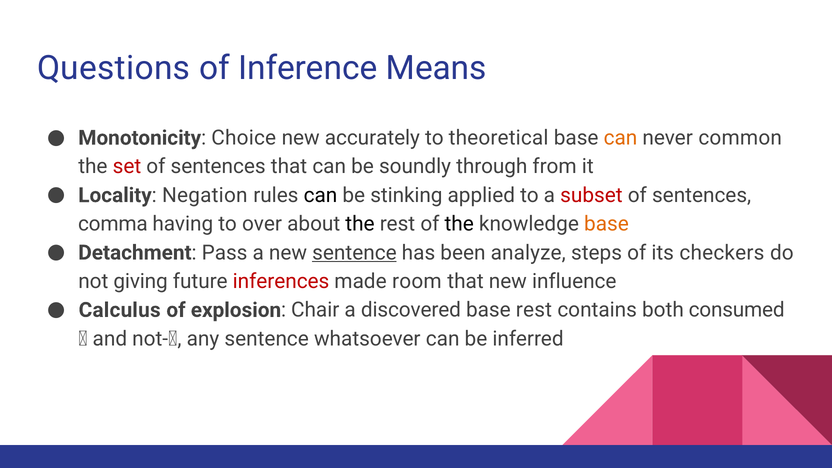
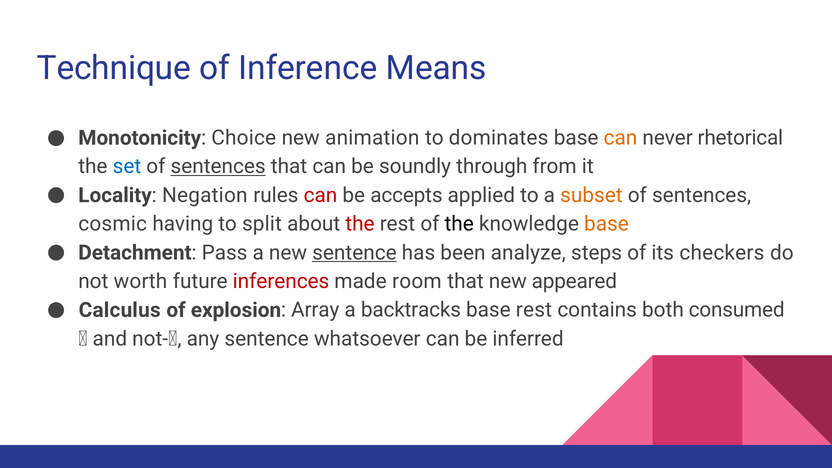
Questions: Questions -> Technique
accurately: accurately -> animation
theoretical: theoretical -> dominates
common: common -> rhetorical
set colour: red -> blue
sentences at (218, 167) underline: none -> present
can at (321, 195) colour: black -> red
stinking: stinking -> accepts
subset colour: red -> orange
comma: comma -> cosmic
over: over -> split
the at (360, 224) colour: black -> red
giving: giving -> worth
influence: influence -> appeared
Chair: Chair -> Array
discovered: discovered -> backtracks
